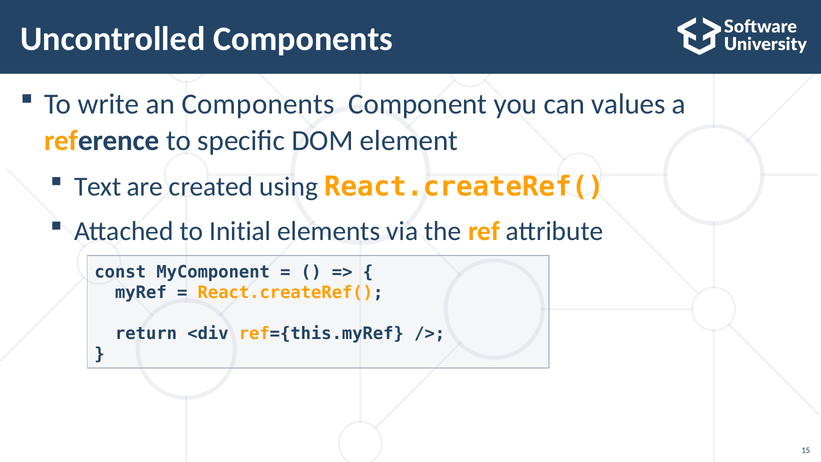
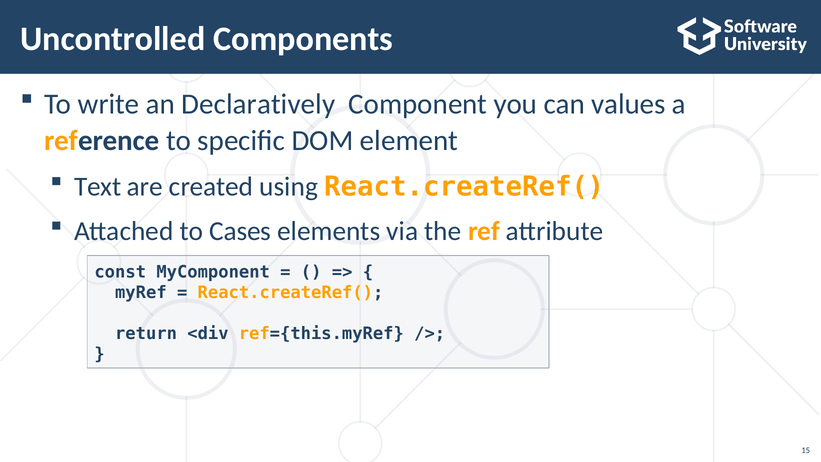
an Components: Components -> Declaratively
Initial: Initial -> Cases
